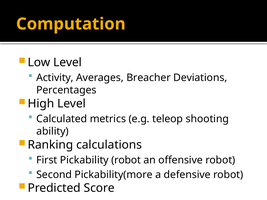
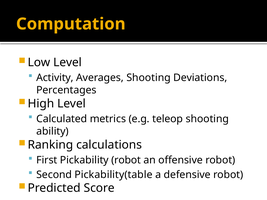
Averages Breacher: Breacher -> Shooting
Pickability(more: Pickability(more -> Pickability(table
